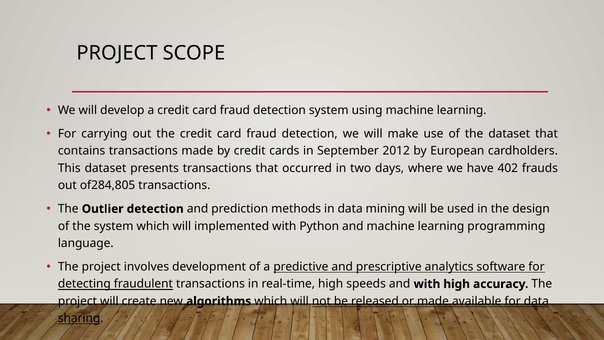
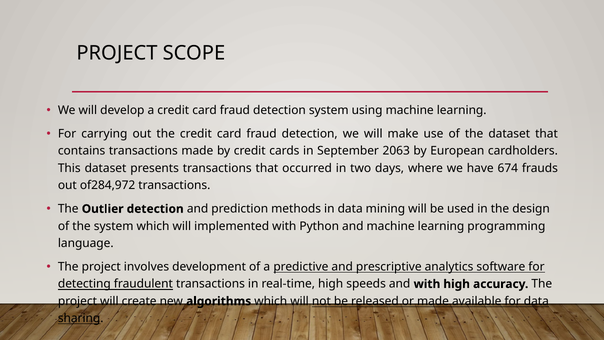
2012: 2012 -> 2063
402: 402 -> 674
of284,805: of284,805 -> of284,972
